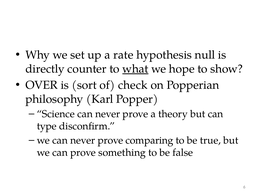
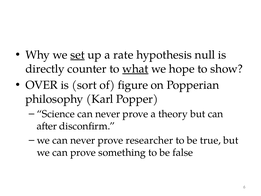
set underline: none -> present
check: check -> figure
type: type -> after
comparing: comparing -> researcher
